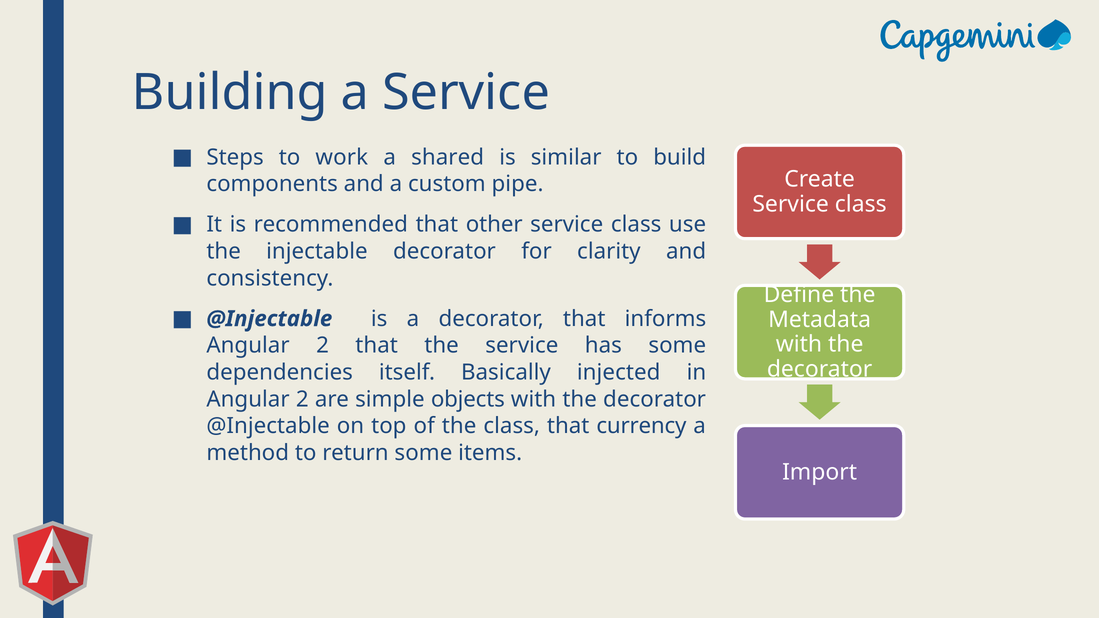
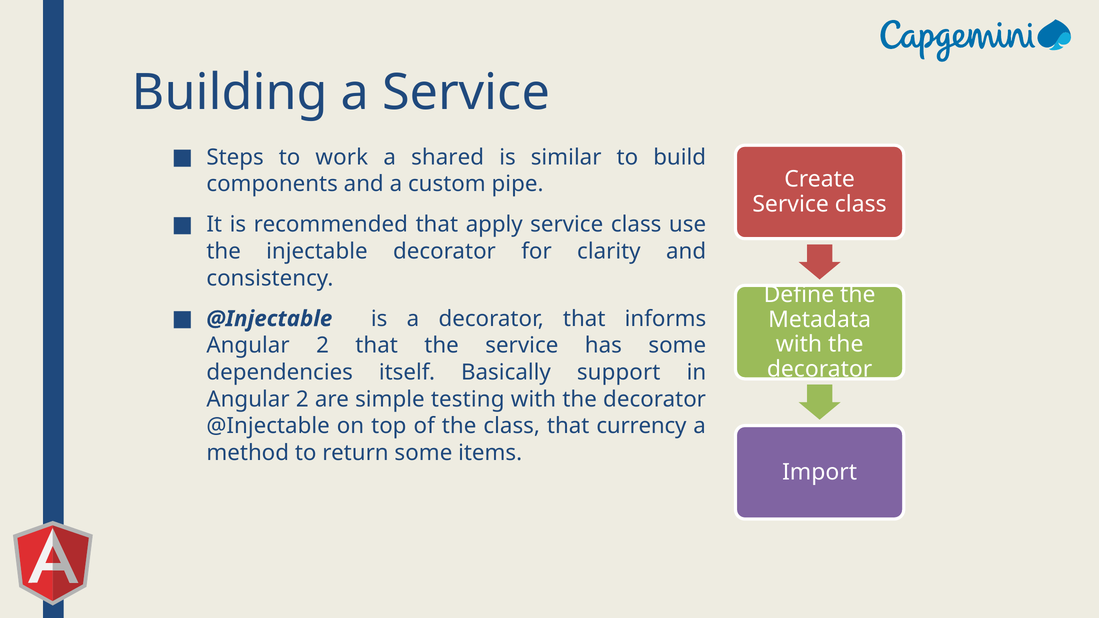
other: other -> apply
injected: injected -> support
objects: objects -> testing
